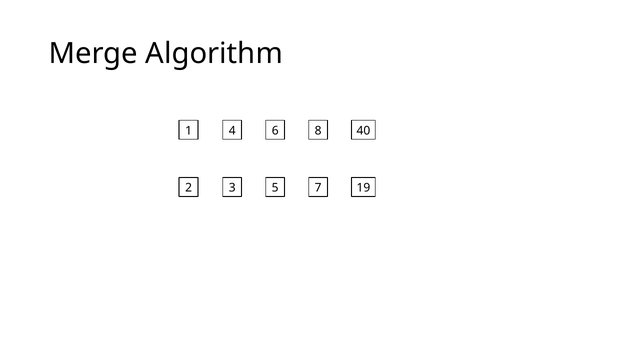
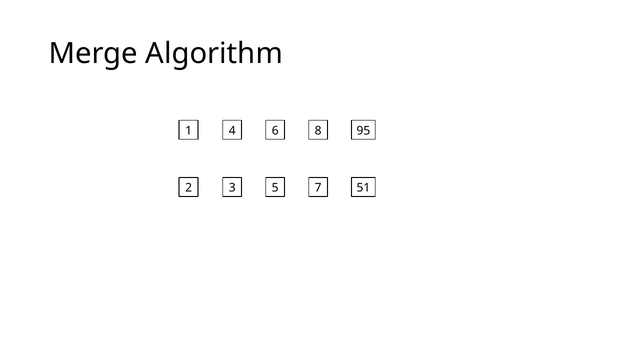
40: 40 -> 95
19: 19 -> 51
